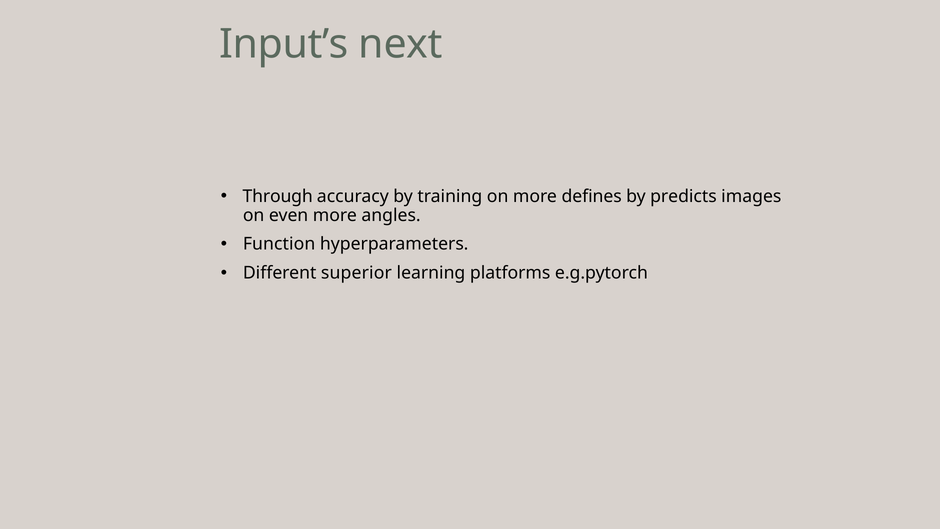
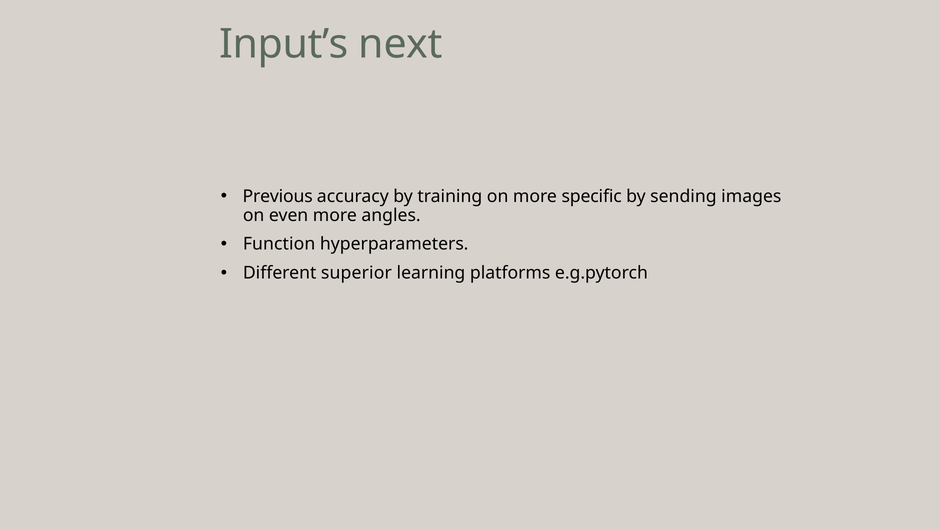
Through: Through -> Previous
defines: defines -> specific
predicts: predicts -> sending
